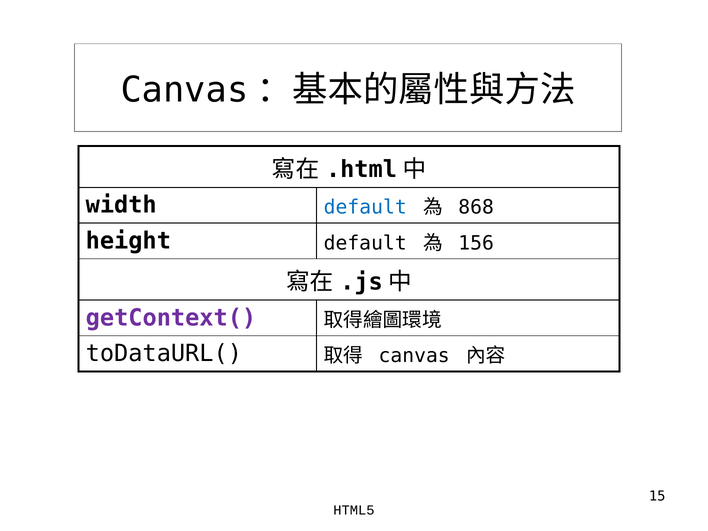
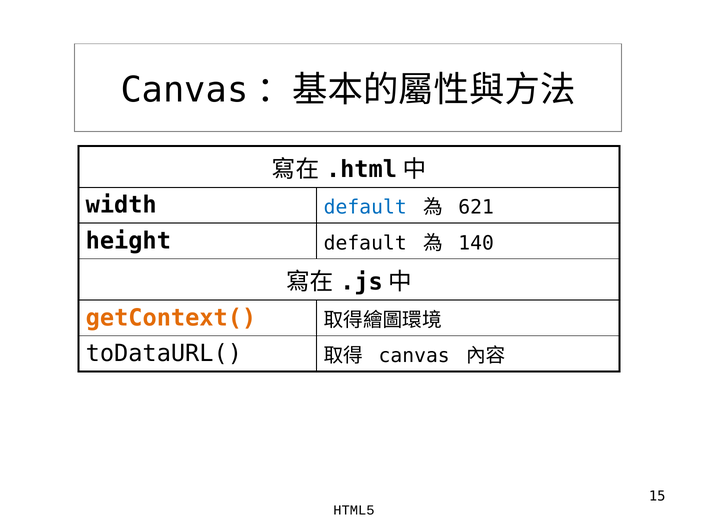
868: 868 -> 621
156: 156 -> 140
getContext( colour: purple -> orange
